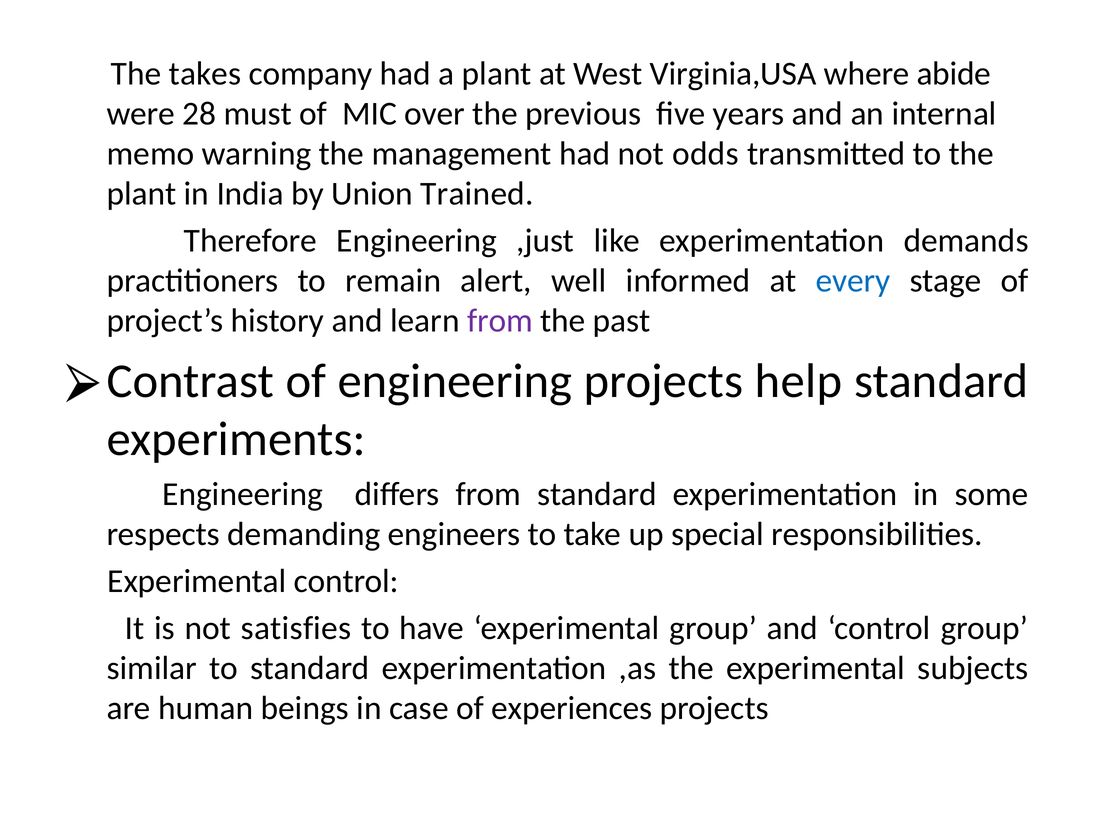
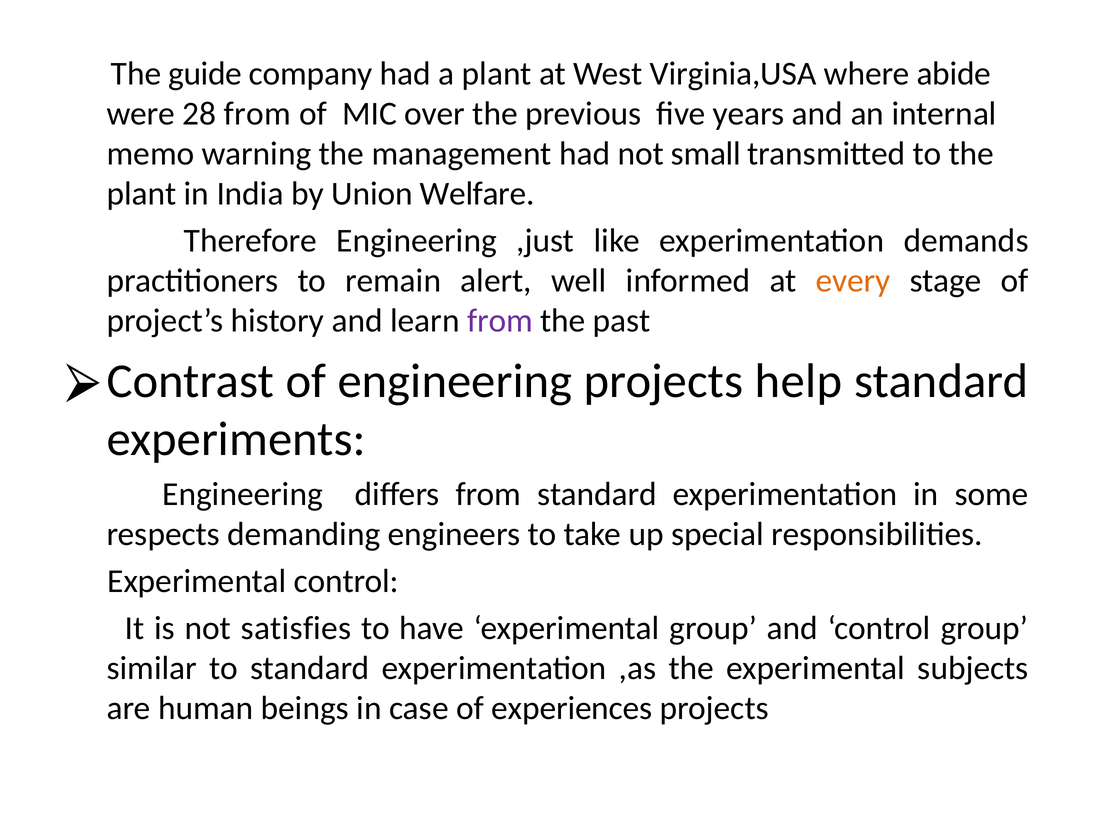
takes: takes -> guide
28 must: must -> from
odds: odds -> small
Trained: Trained -> Welfare
every colour: blue -> orange
